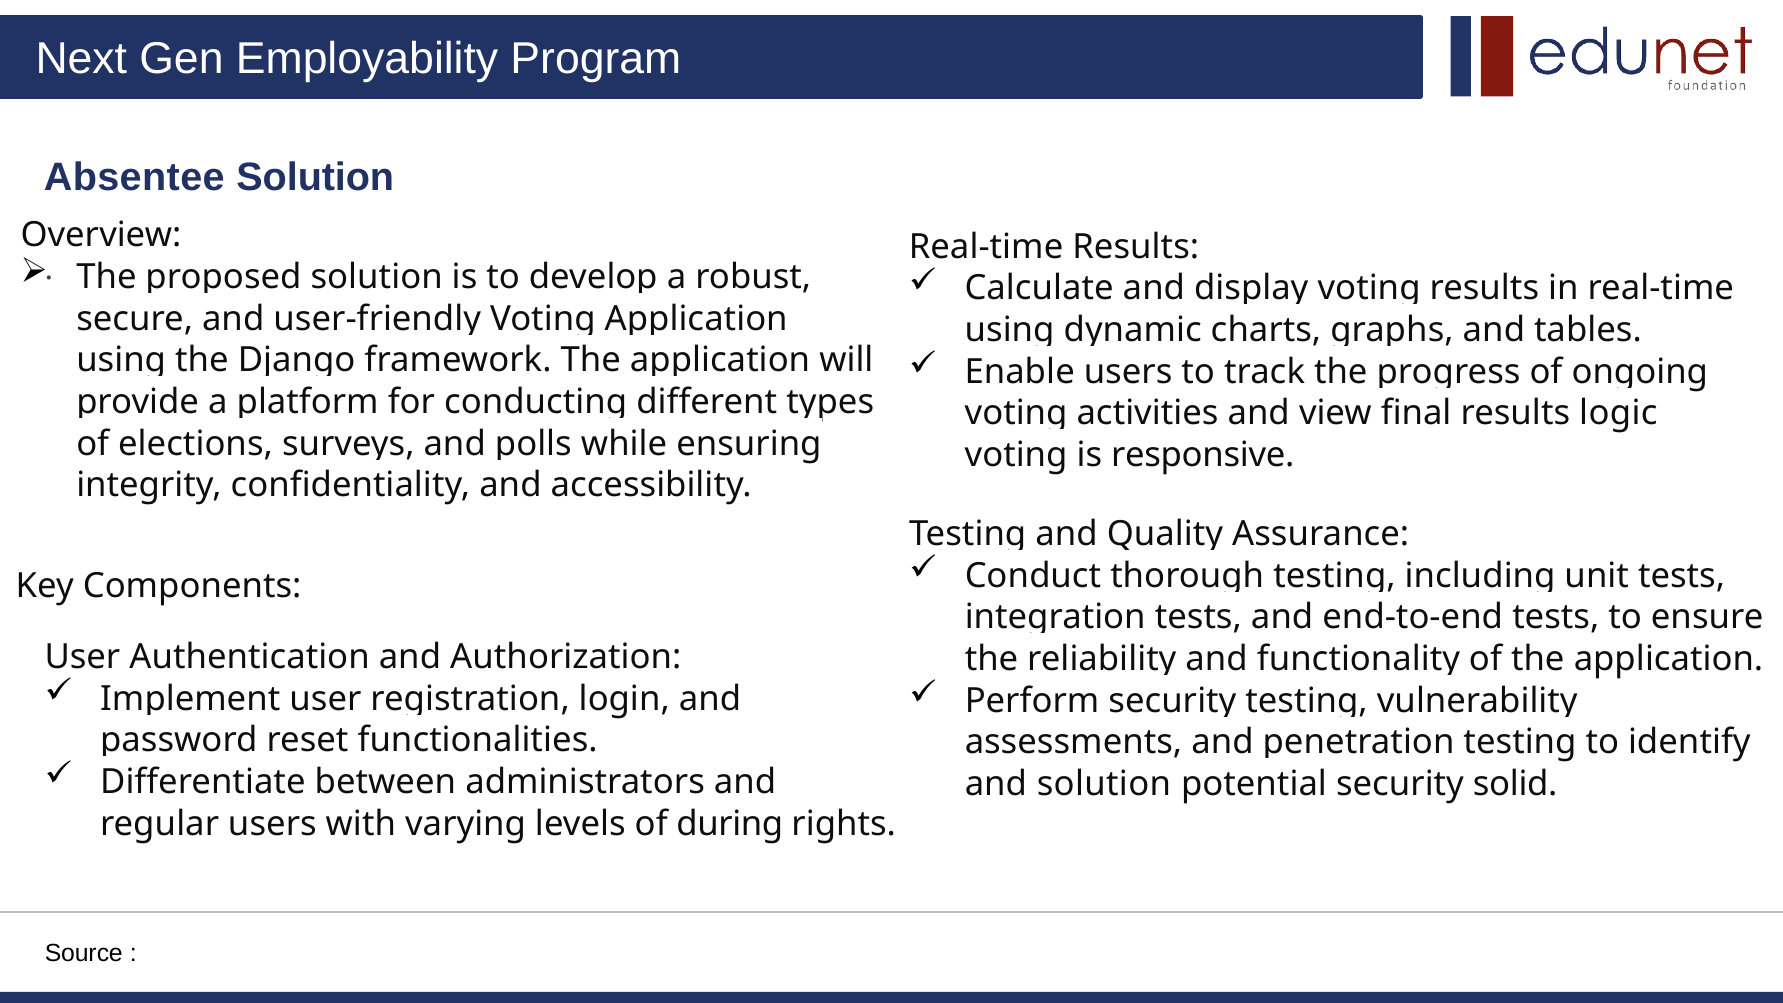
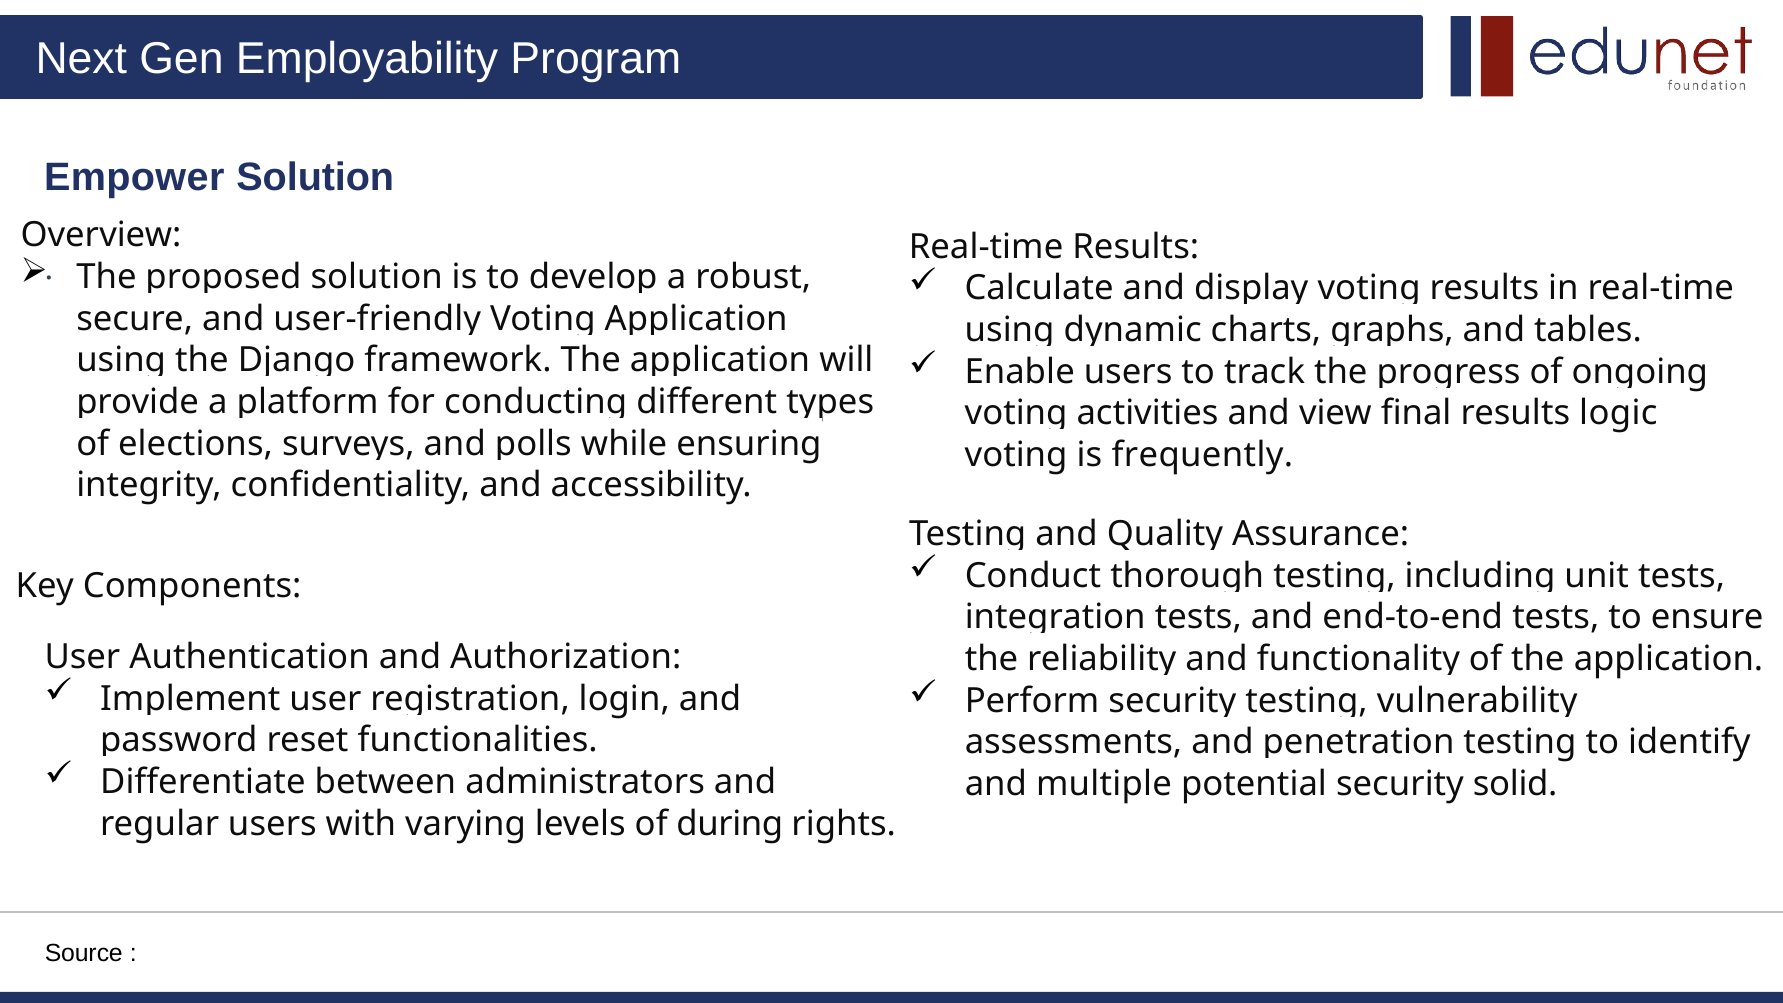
Absentee: Absentee -> Empower
responsive: responsive -> frequently
and solution: solution -> multiple
